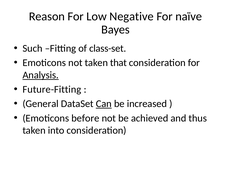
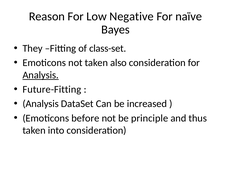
Such: Such -> They
that: that -> also
General at (41, 104): General -> Analysis
Can underline: present -> none
achieved: achieved -> principle
